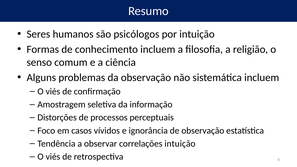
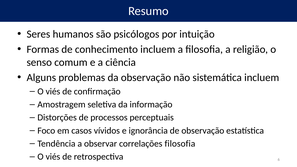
correlações intuição: intuição -> filosofia
